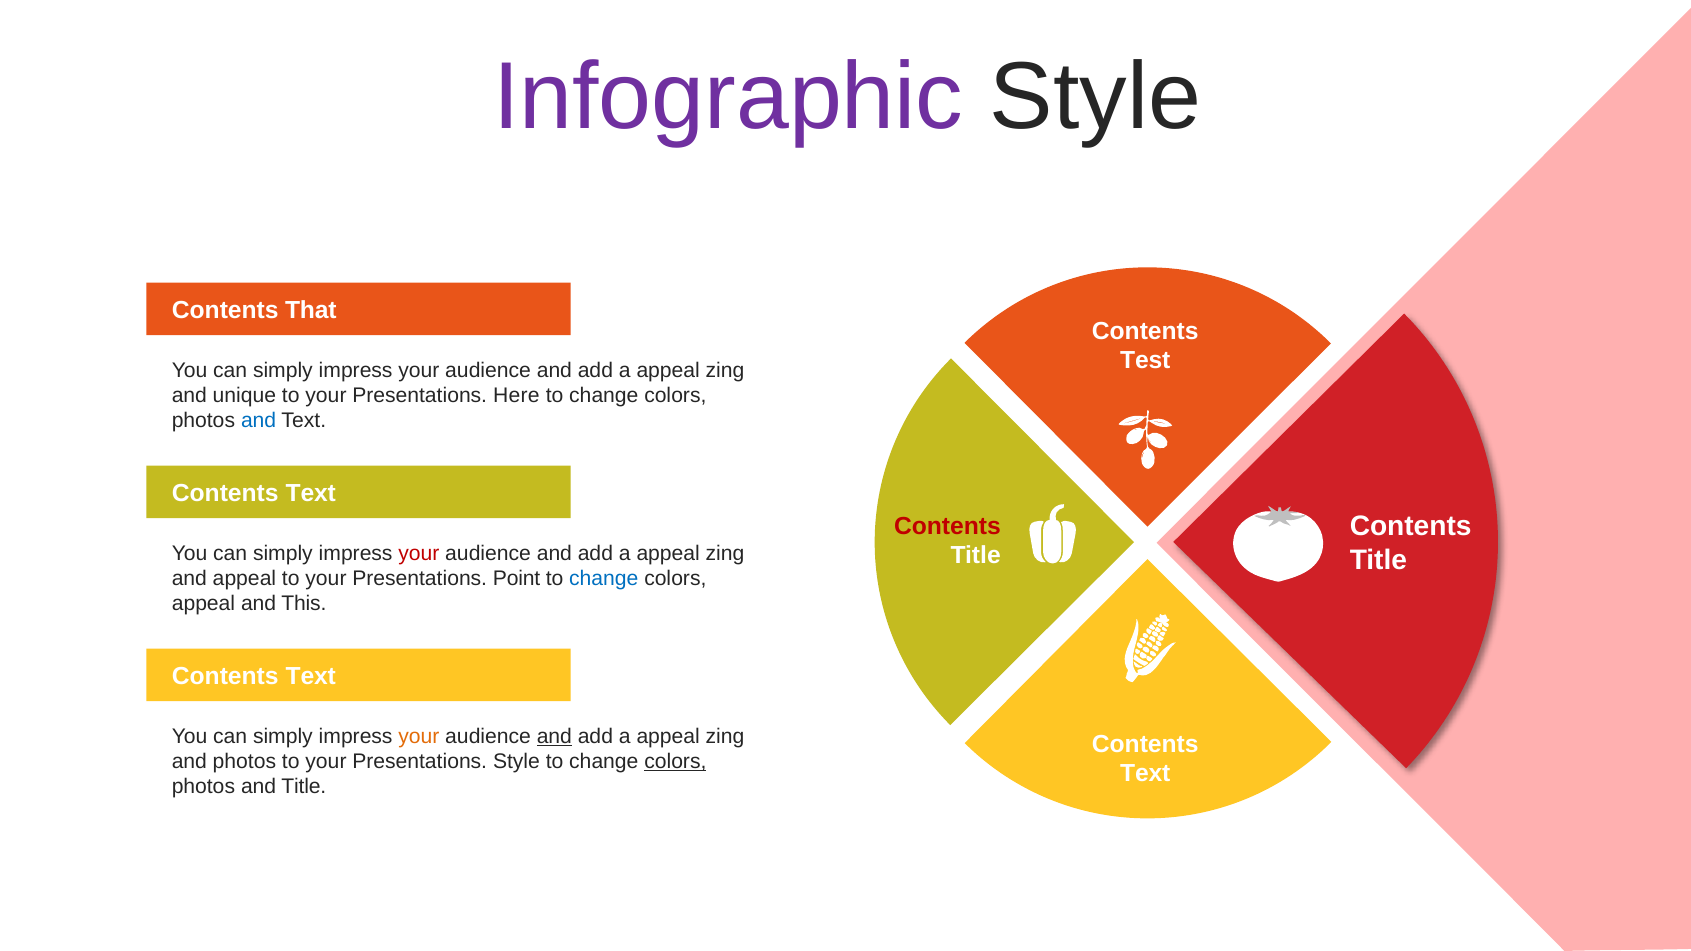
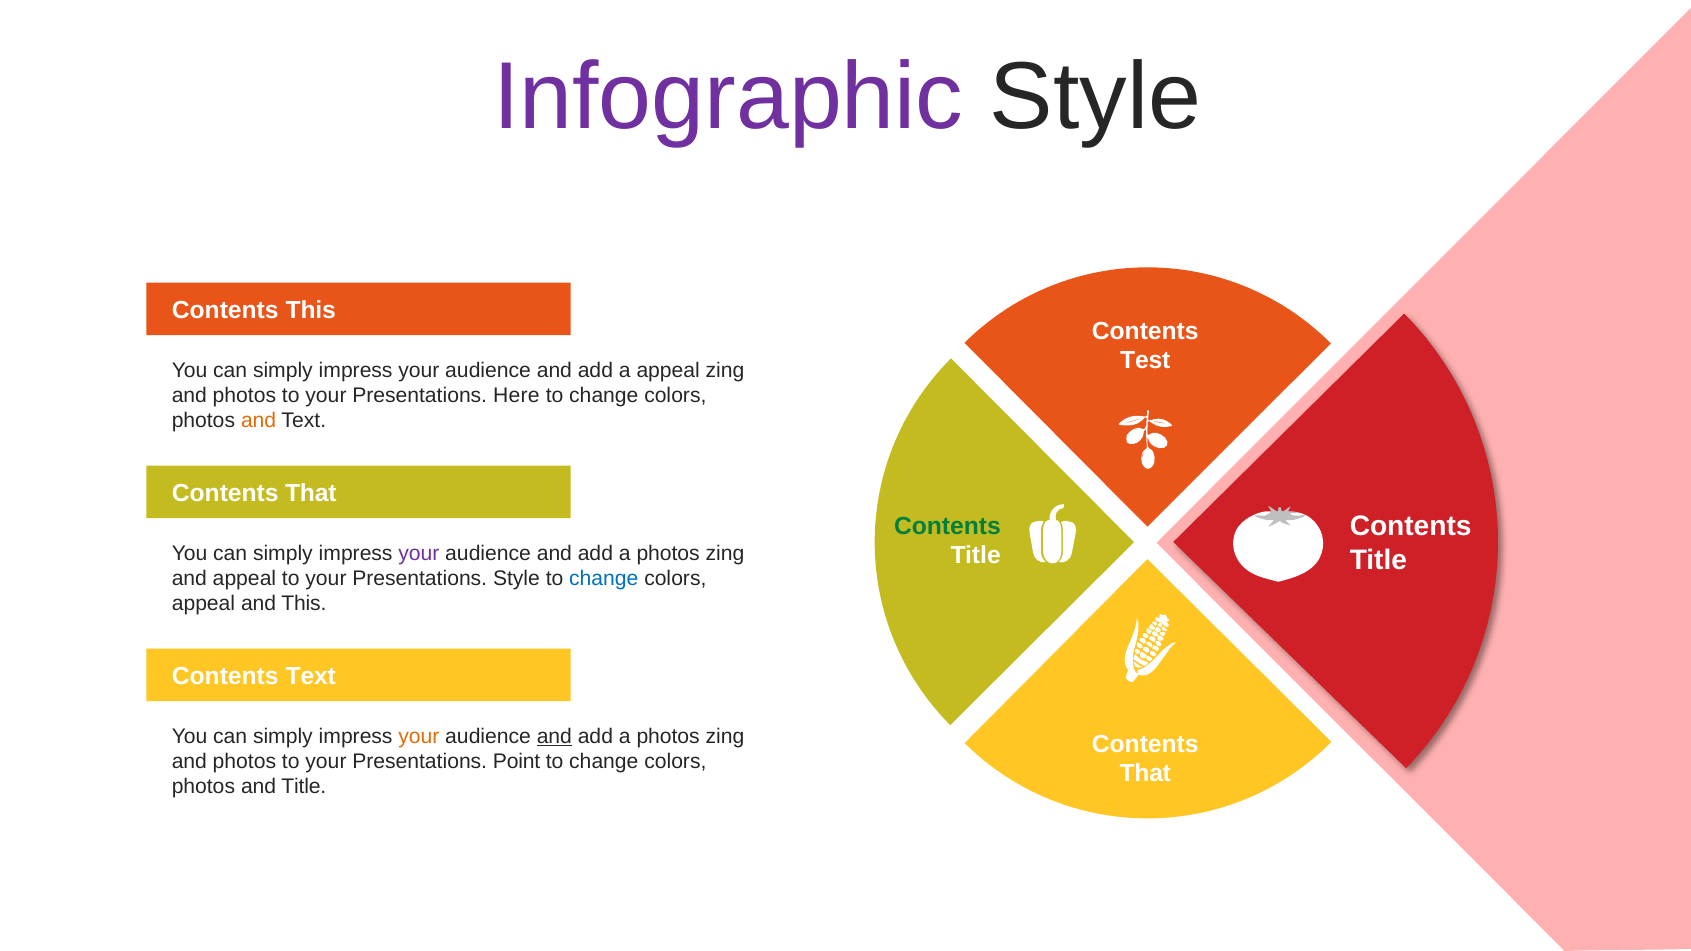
Contents That: That -> This
unique at (244, 396): unique -> photos
and at (259, 421) colour: blue -> orange
Text at (311, 493): Text -> That
Contents at (947, 526) colour: red -> green
your at (419, 553) colour: red -> purple
appeal at (668, 553): appeal -> photos
Presentations Point: Point -> Style
appeal at (668, 736): appeal -> photos
Presentations Style: Style -> Point
colors at (675, 762) underline: present -> none
Text at (1145, 774): Text -> That
